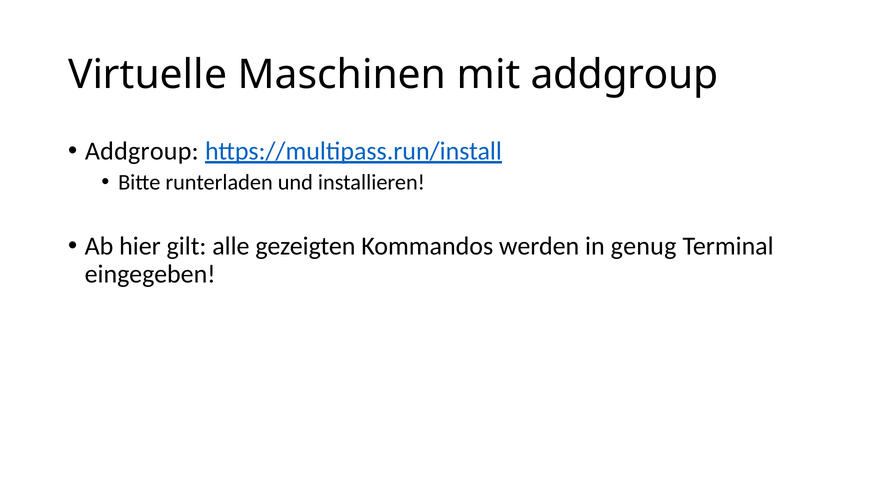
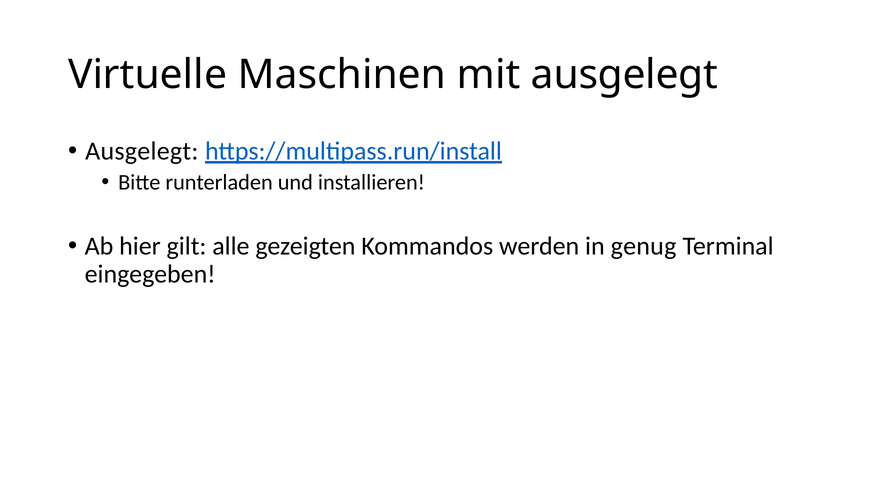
mit addgroup: addgroup -> ausgelegt
Addgroup at (142, 151): Addgroup -> Ausgelegt
